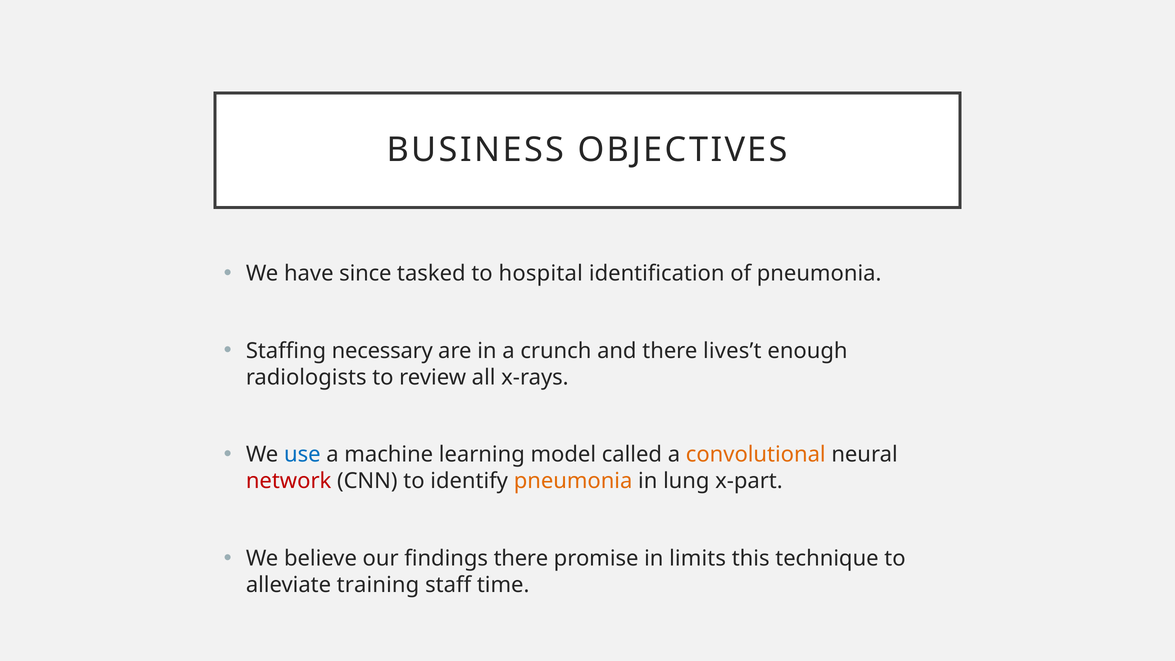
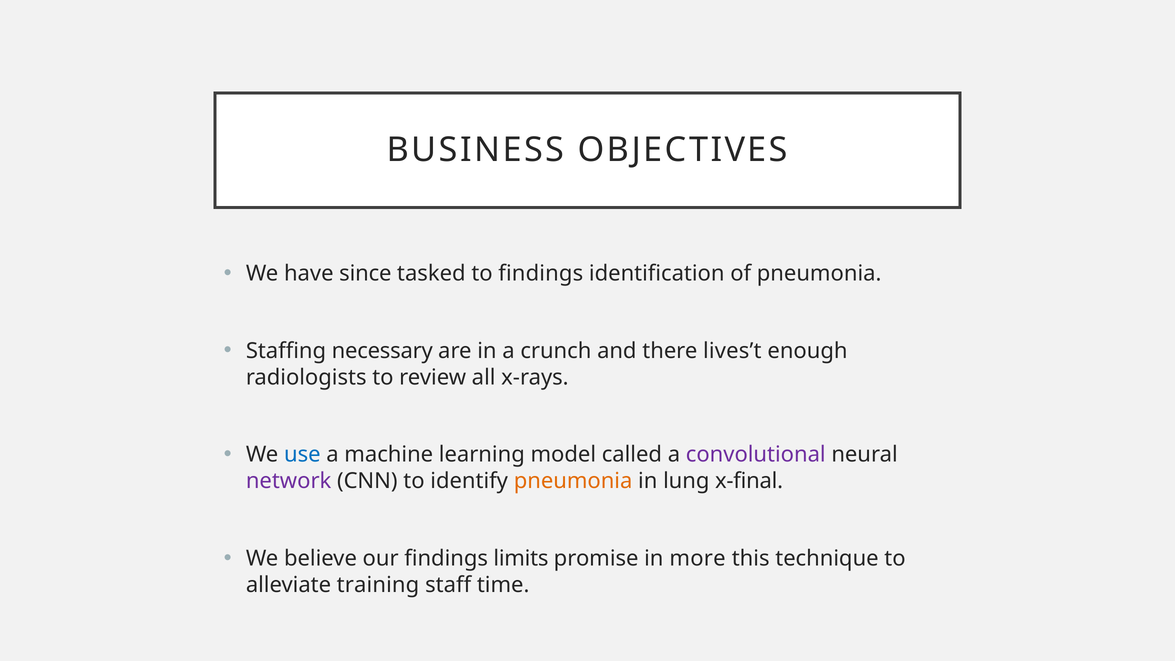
to hospital: hospital -> findings
convolutional colour: orange -> purple
network colour: red -> purple
x-part: x-part -> x-final
findings there: there -> limits
limits: limits -> more
